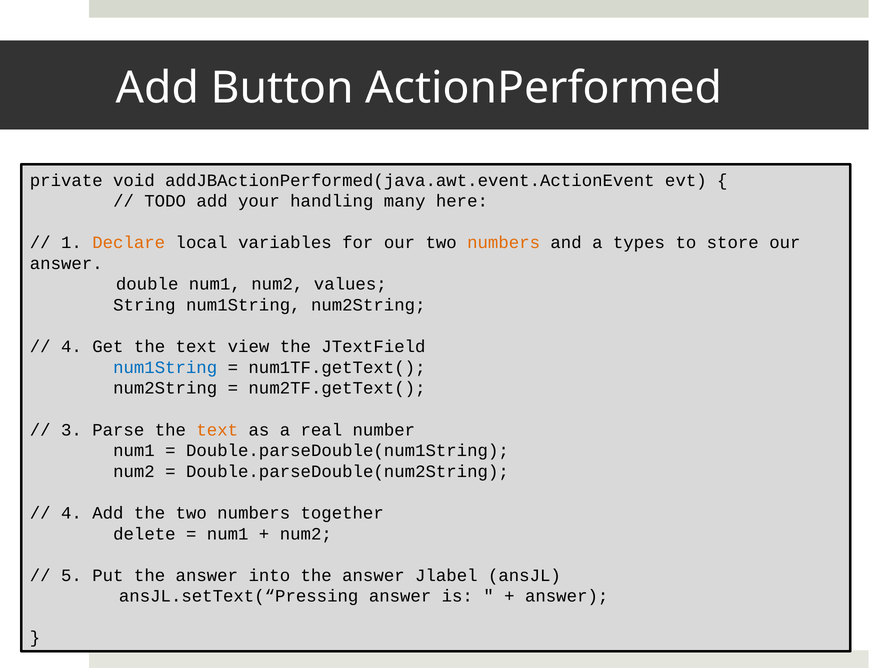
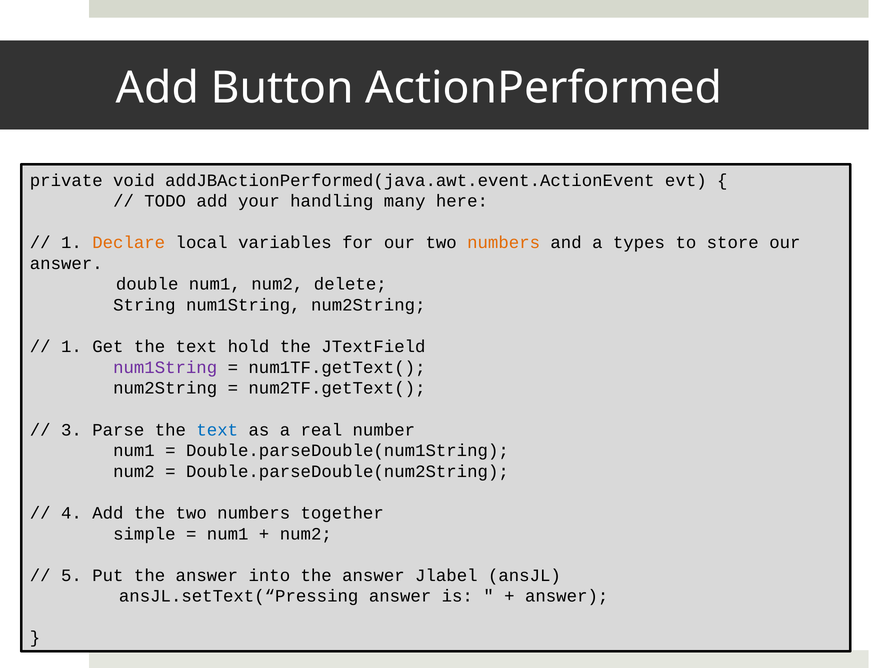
values: values -> delete
4 at (71, 347): 4 -> 1
view: view -> hold
num1String at (165, 368) colour: blue -> purple
text at (217, 430) colour: orange -> blue
delete: delete -> simple
